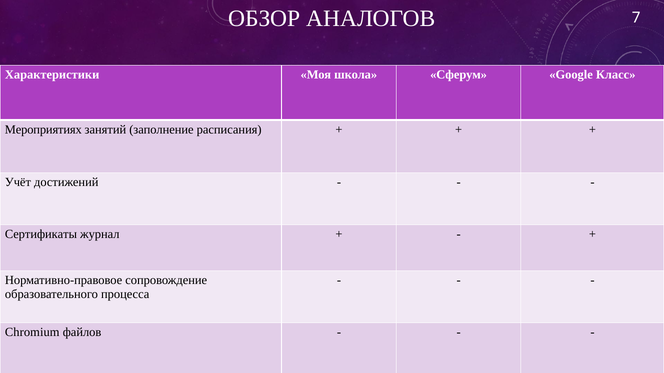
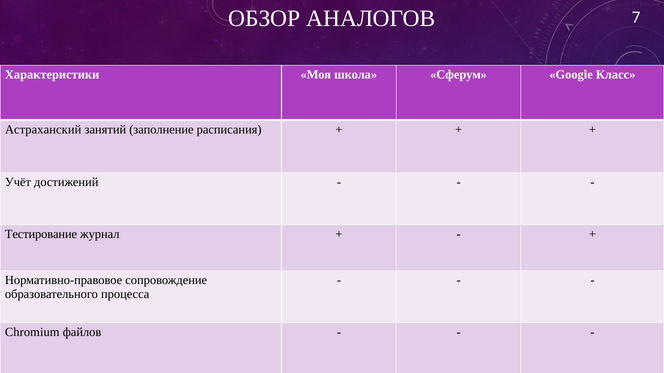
Мероприятиях: Мероприятиях -> Астраханский
Сертификаты: Сертификаты -> Тестирование
